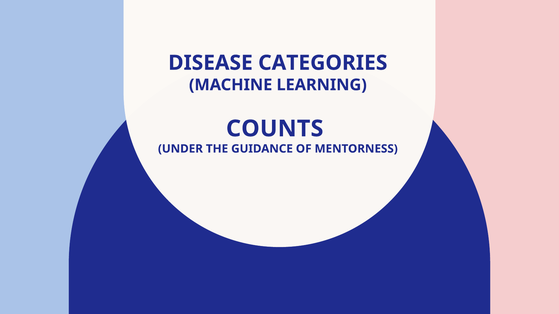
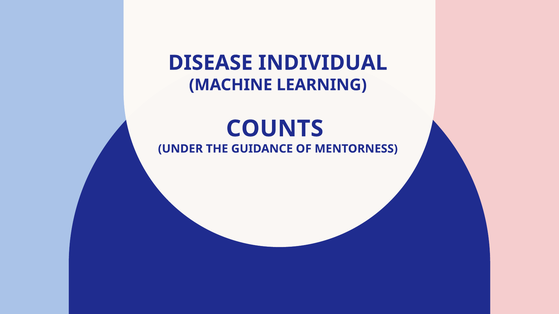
CATEGORIES: CATEGORIES -> INDIVIDUAL
